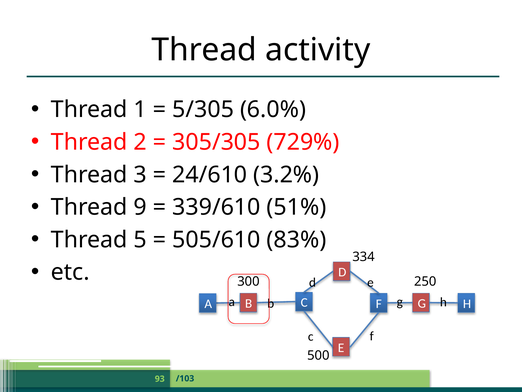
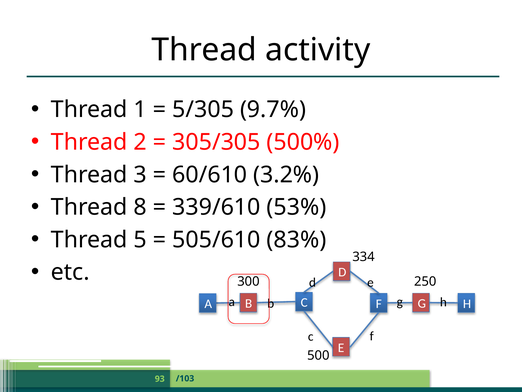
6.0%: 6.0% -> 9.7%
729%: 729% -> 500%
24/610: 24/610 -> 60/610
9: 9 -> 8
51%: 51% -> 53%
